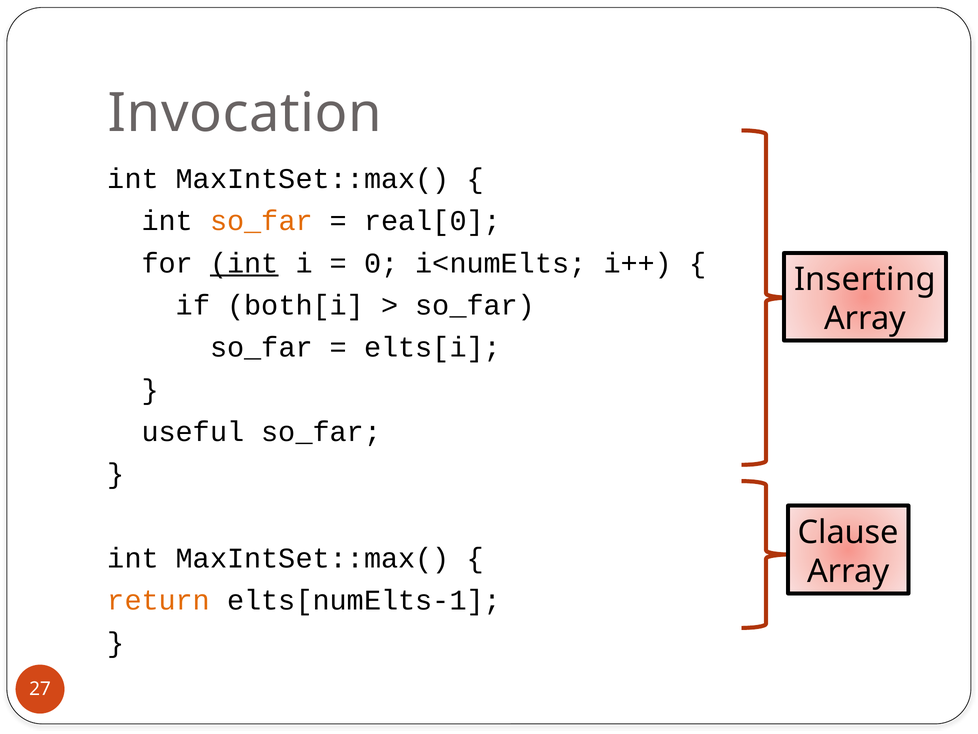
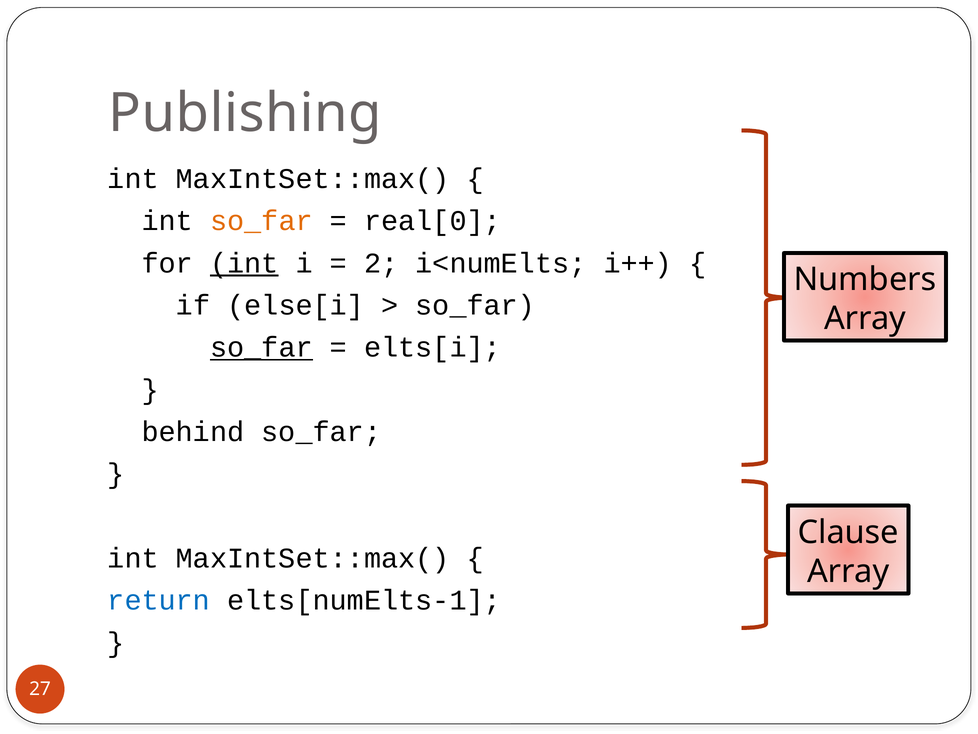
Invocation: Invocation -> Publishing
0: 0 -> 2
Inserting: Inserting -> Numbers
both[i: both[i -> else[i
so_far at (261, 347) underline: none -> present
useful: useful -> behind
return colour: orange -> blue
